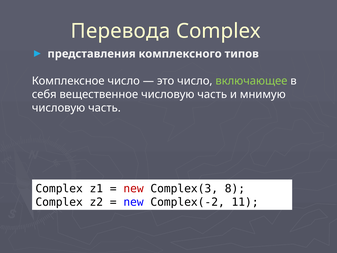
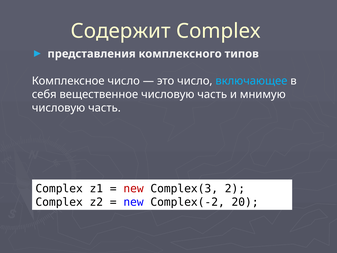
Перевода: Перевода -> Содержит
включающее colour: light green -> light blue
8: 8 -> 2
11: 11 -> 20
